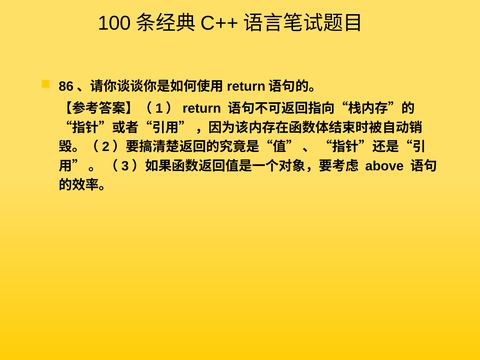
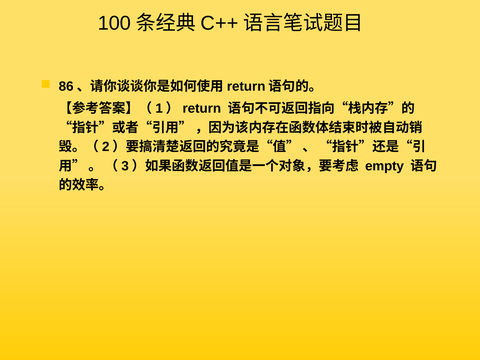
above: above -> empty
